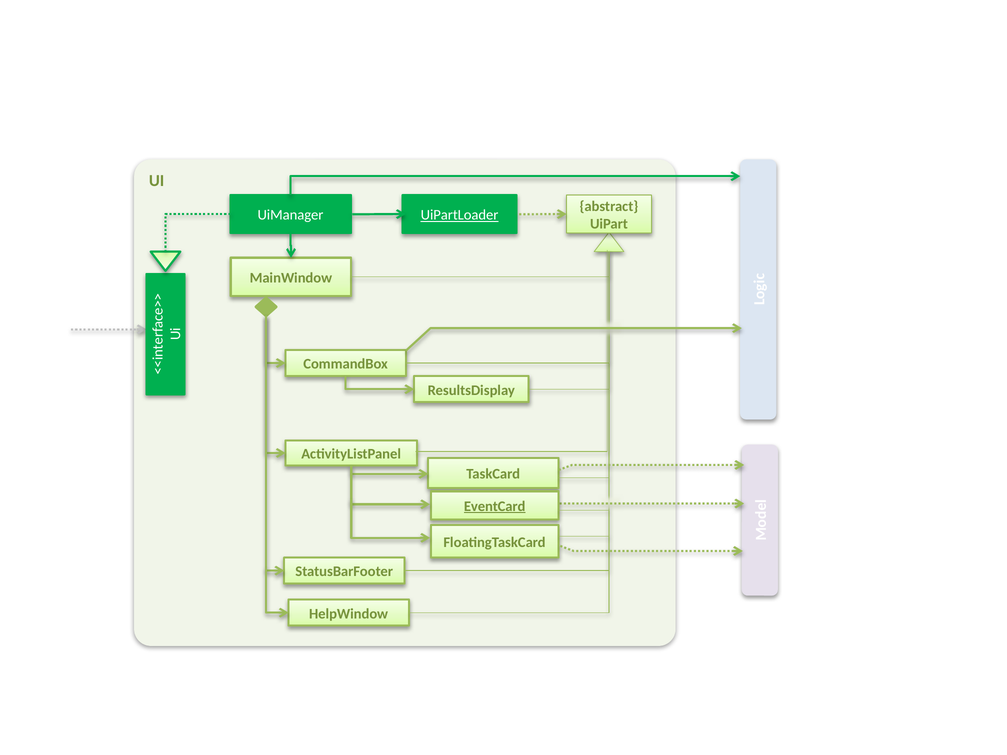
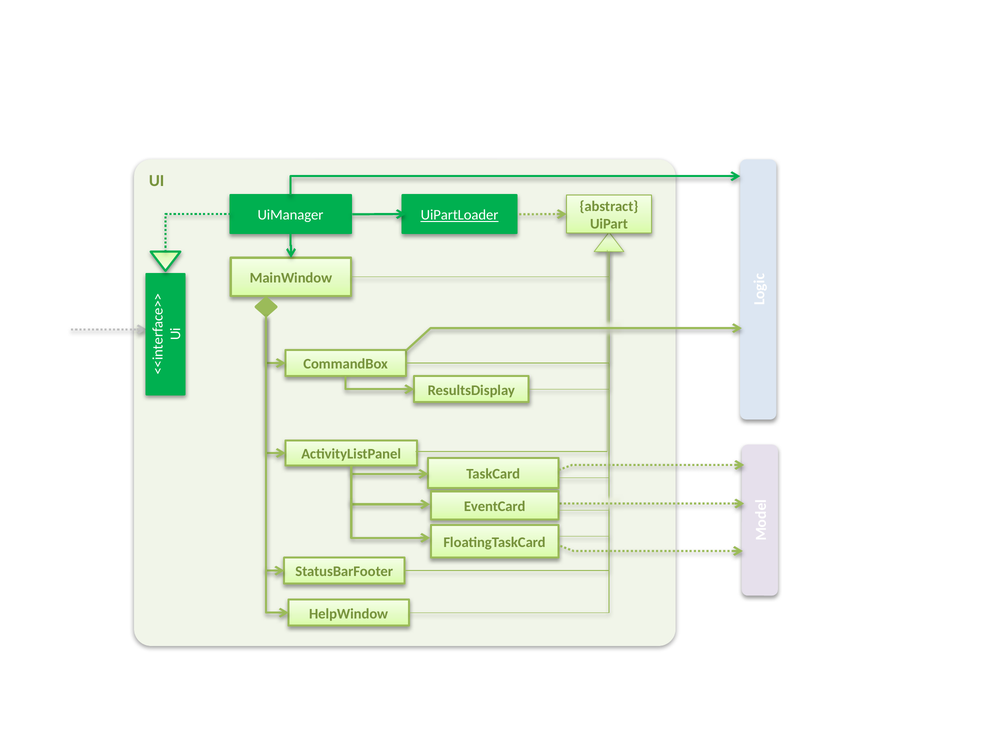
EventCard underline: present -> none
